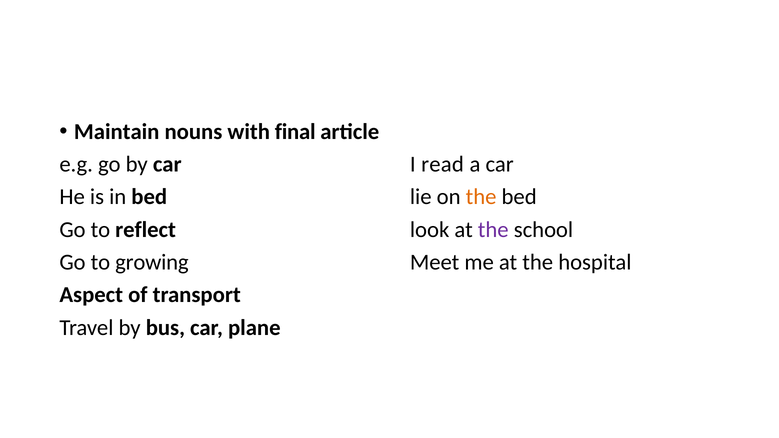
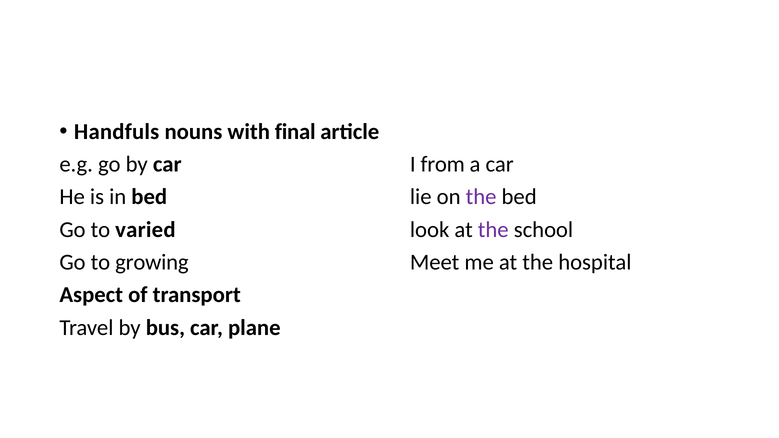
Maintain: Maintain -> Handfuls
read: read -> from
the at (481, 197) colour: orange -> purple
reflect: reflect -> varied
